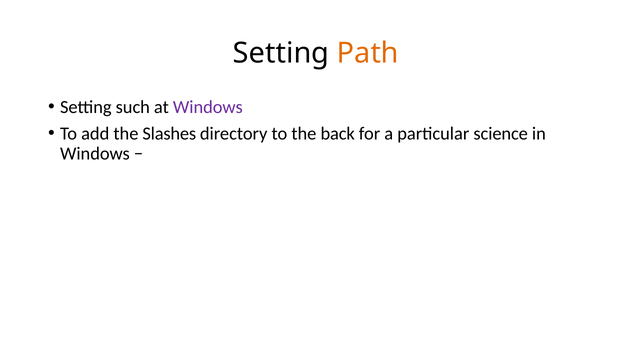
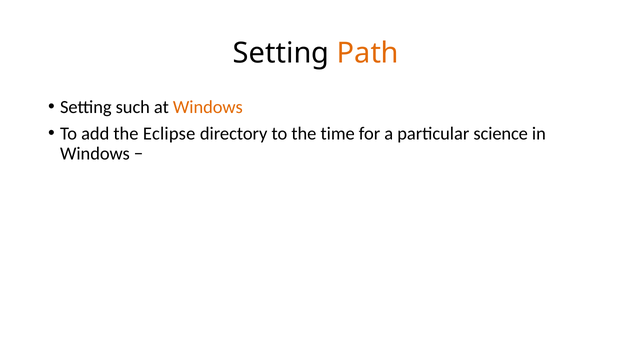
Windows at (208, 107) colour: purple -> orange
Slashes: Slashes -> Eclipse
back: back -> time
